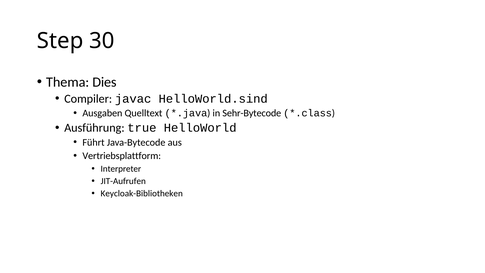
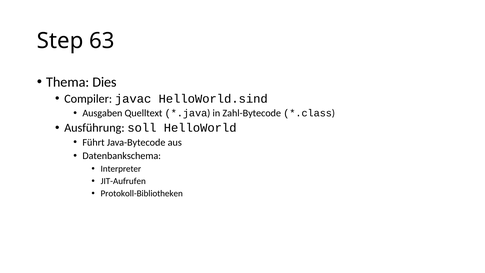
30: 30 -> 63
Sehr-Bytecode: Sehr-Bytecode -> Zahl-Bytecode
true: true -> soll
Vertriebsplattform: Vertriebsplattform -> Datenbankschema
Keycloak-Bibliotheken: Keycloak-Bibliotheken -> Protokoll-Bibliotheken
